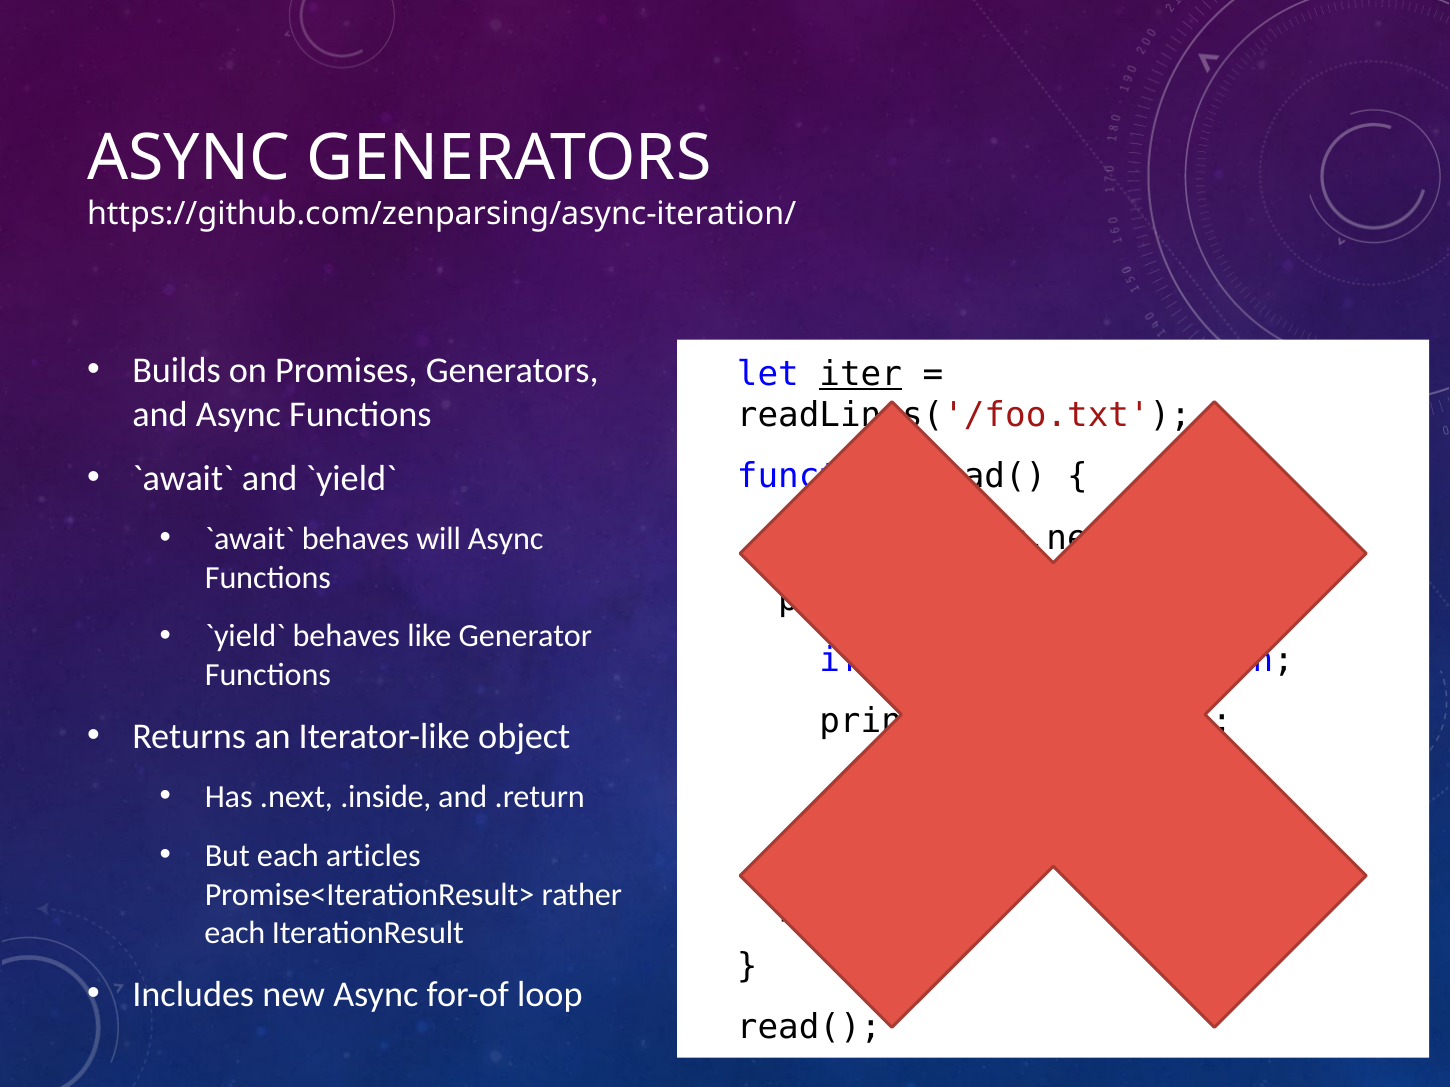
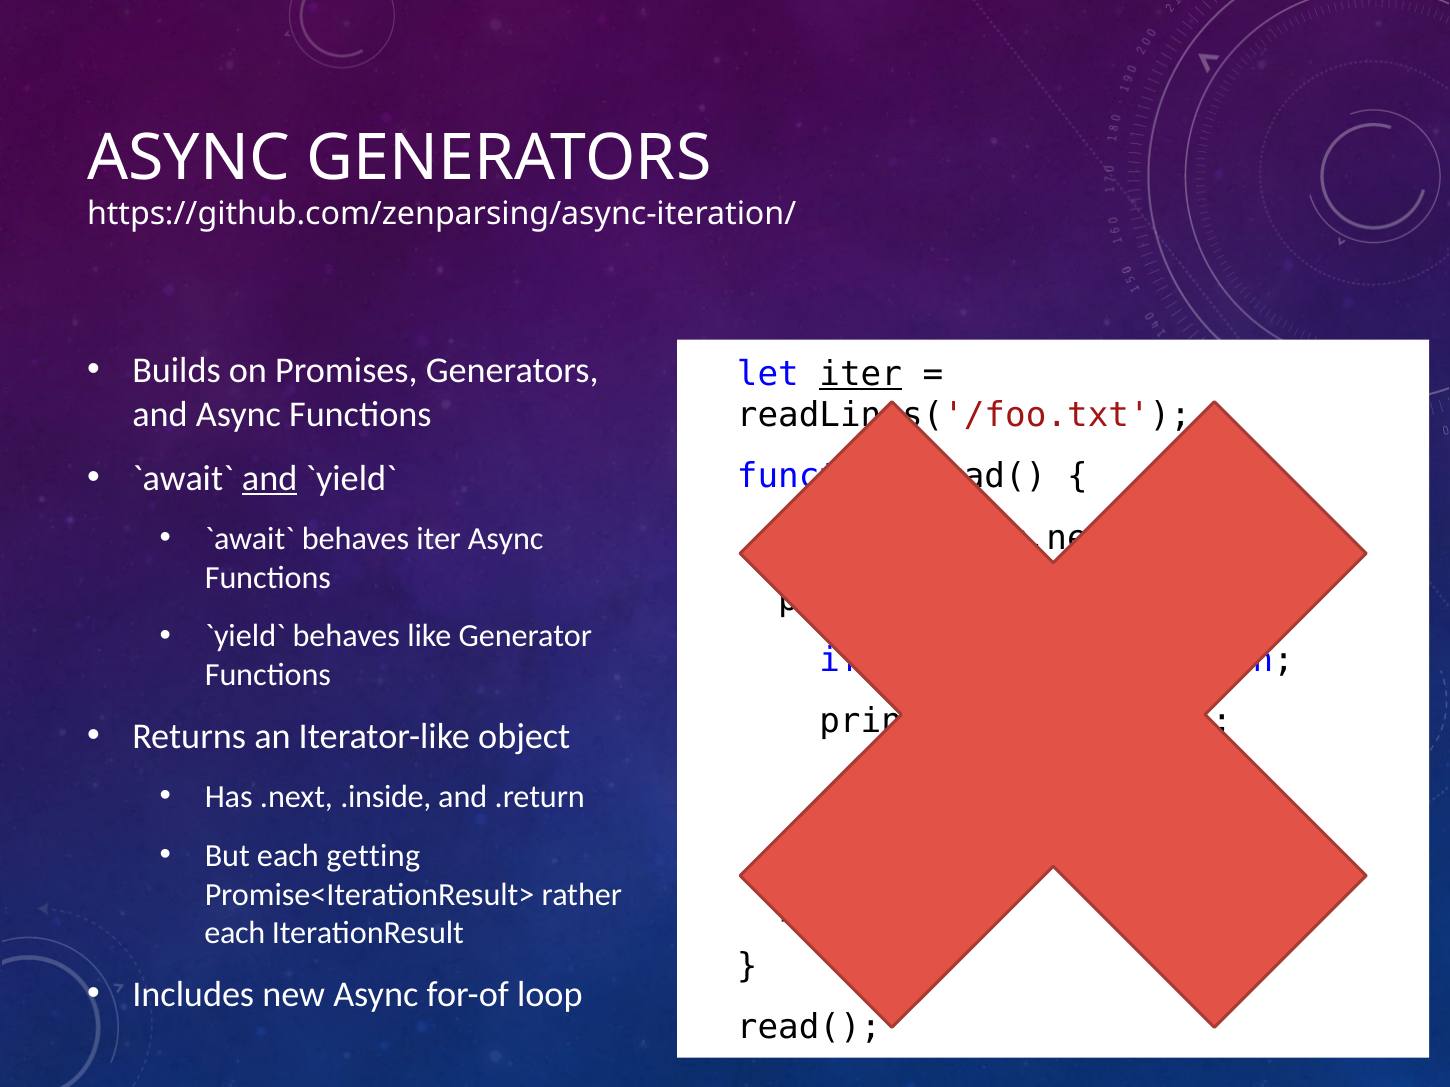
and at (270, 478) underline: none -> present
behaves will: will -> iter
articles: articles -> getting
